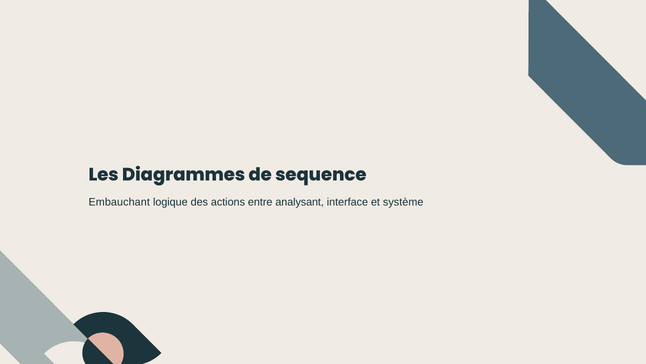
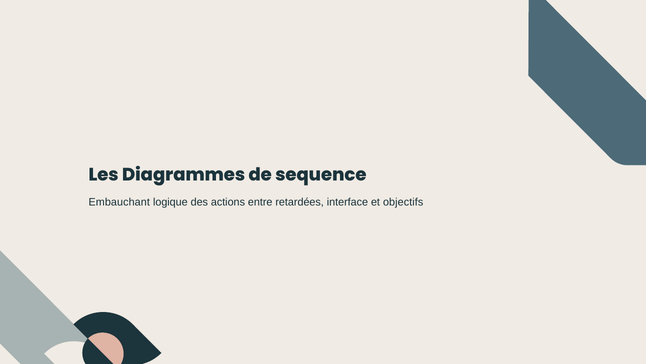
analysant: analysant -> retardées
système: système -> objectifs
